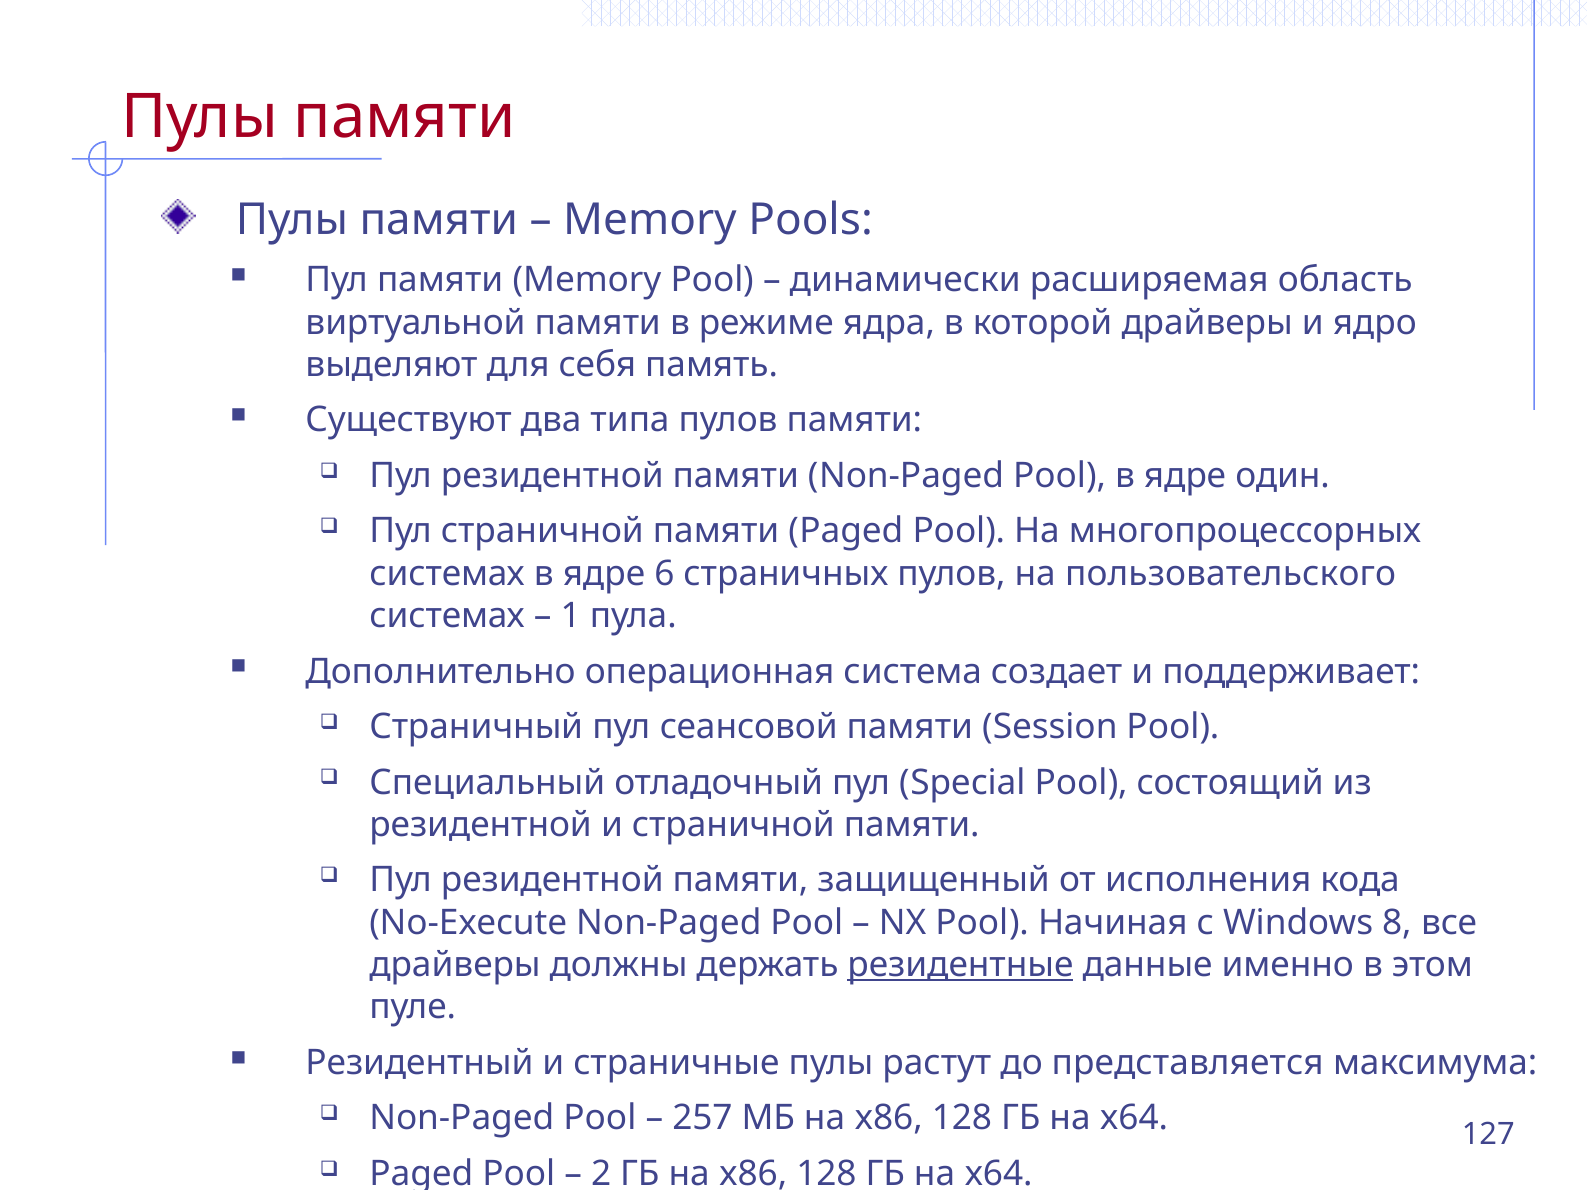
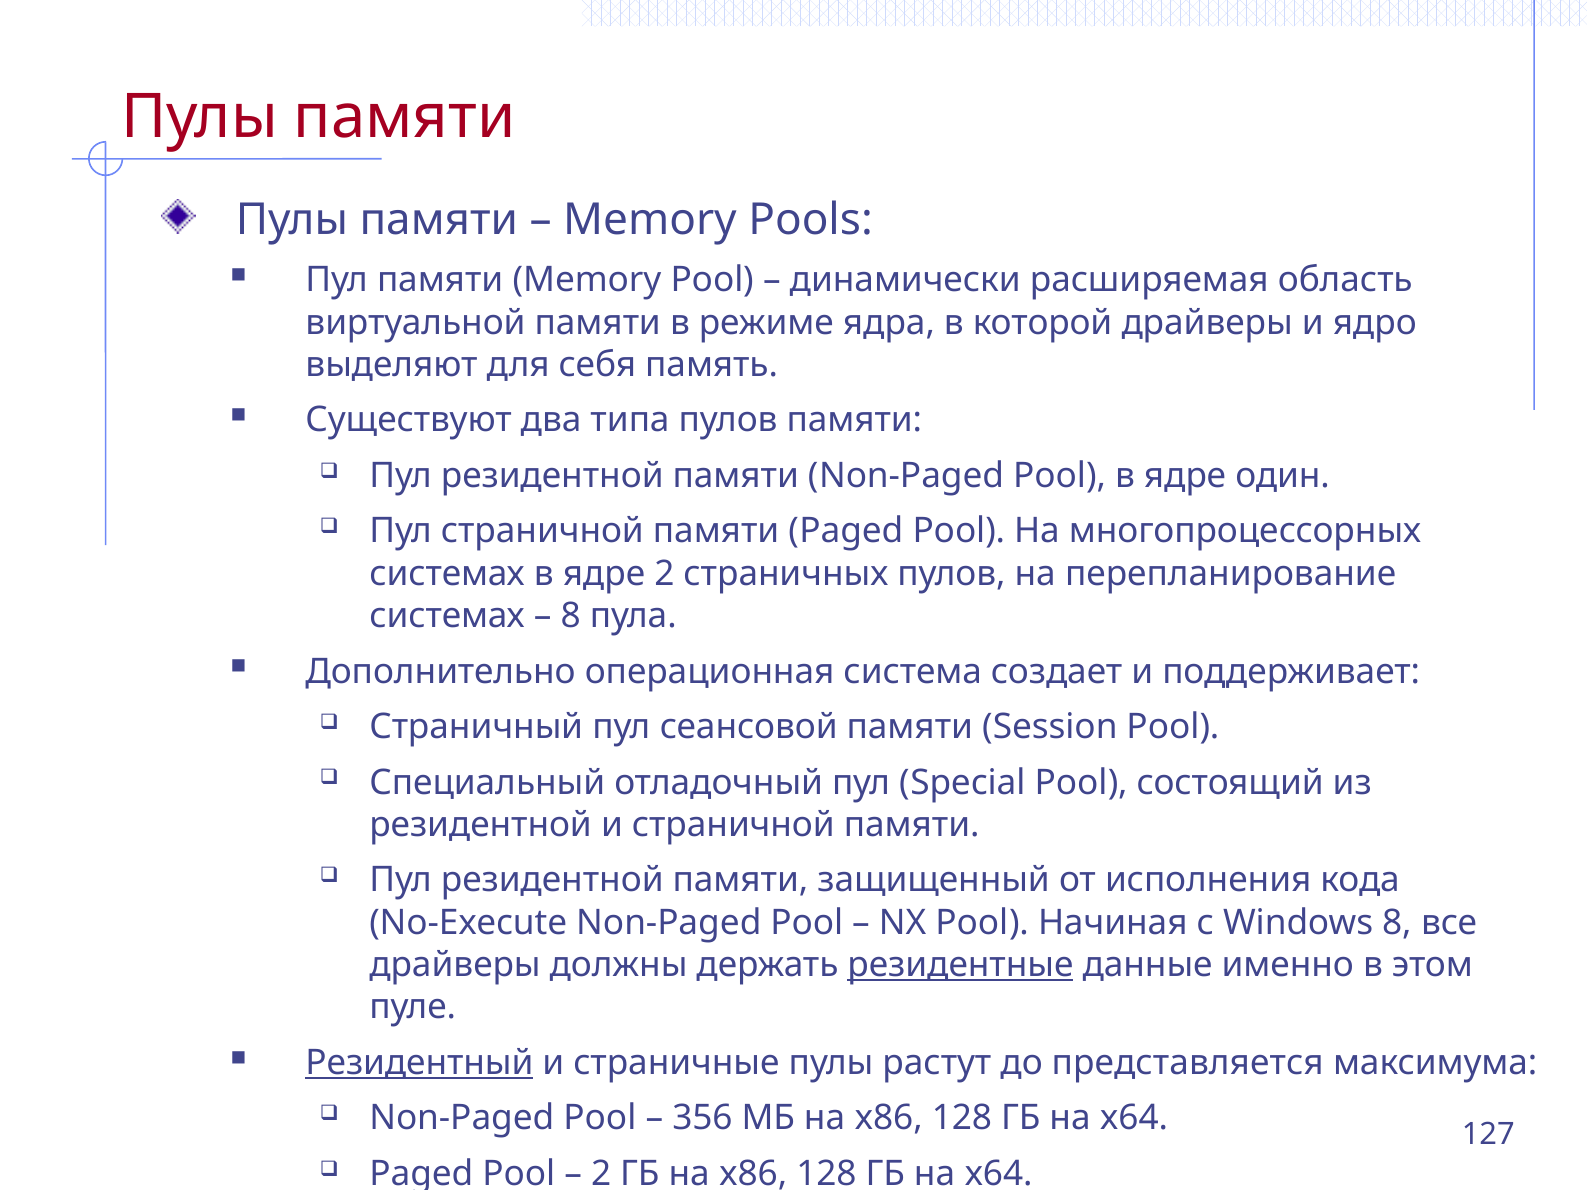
ядре 6: 6 -> 2
пользовательского: пользовательского -> перепланирование
1 at (571, 616): 1 -> 8
Резидентный underline: none -> present
257: 257 -> 356
